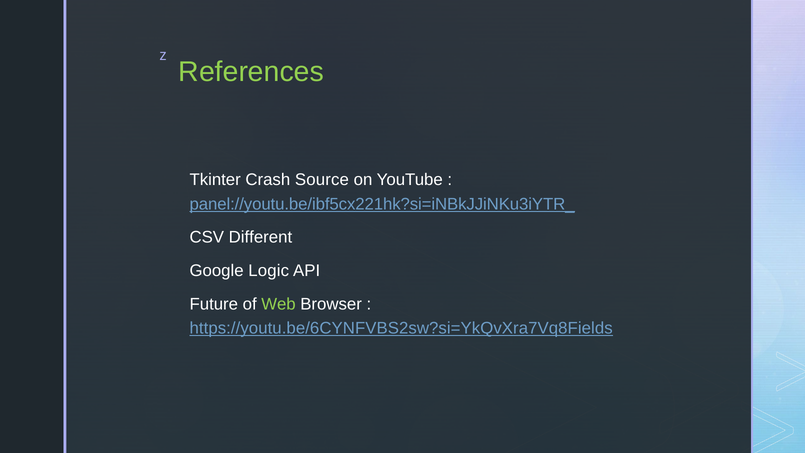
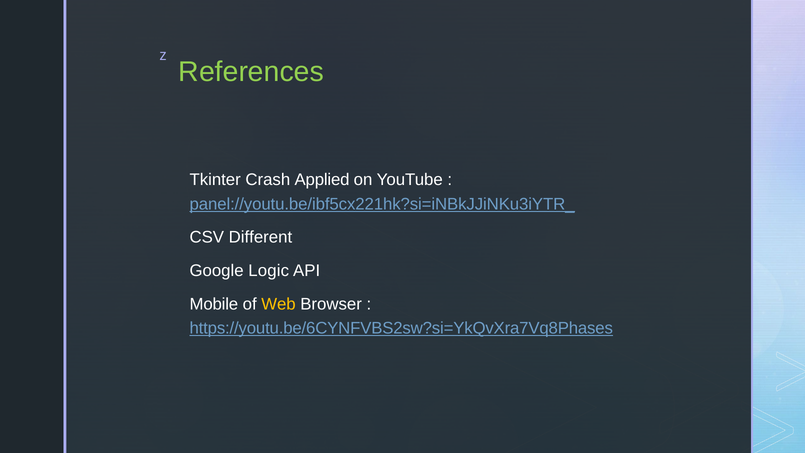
Source: Source -> Applied
Future: Future -> Mobile
Web colour: light green -> yellow
https://youtu.be/6CYNFVBS2sw?si=YkQvXra7Vq8Fields: https://youtu.be/6CYNFVBS2sw?si=YkQvXra7Vq8Fields -> https://youtu.be/6CYNFVBS2sw?si=YkQvXra7Vq8Phases
